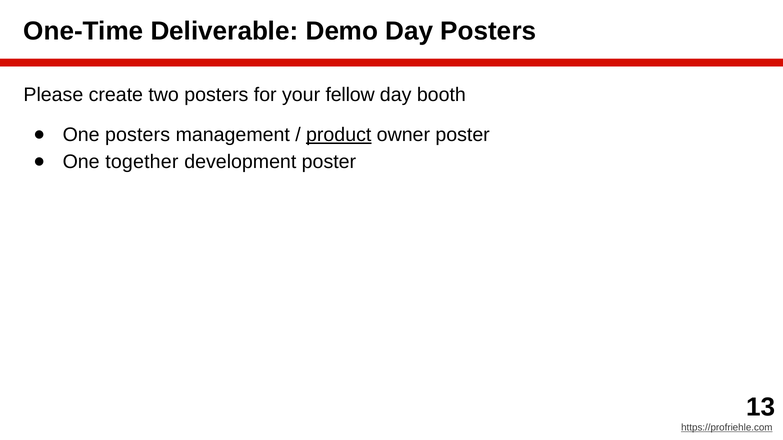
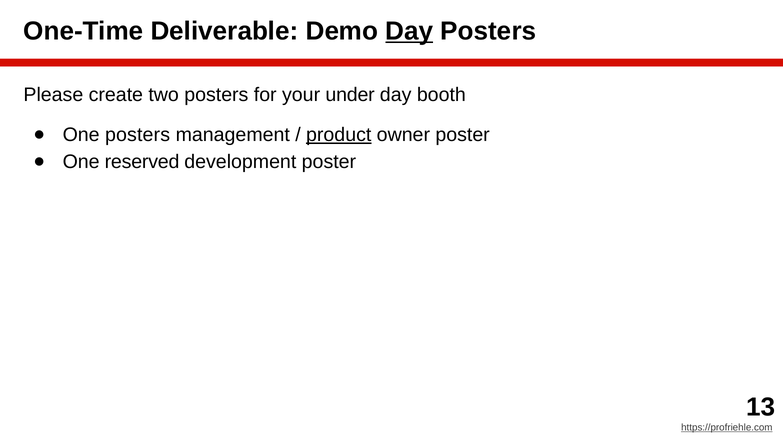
Day at (409, 31) underline: none -> present
fellow: fellow -> under
together: together -> reserved
